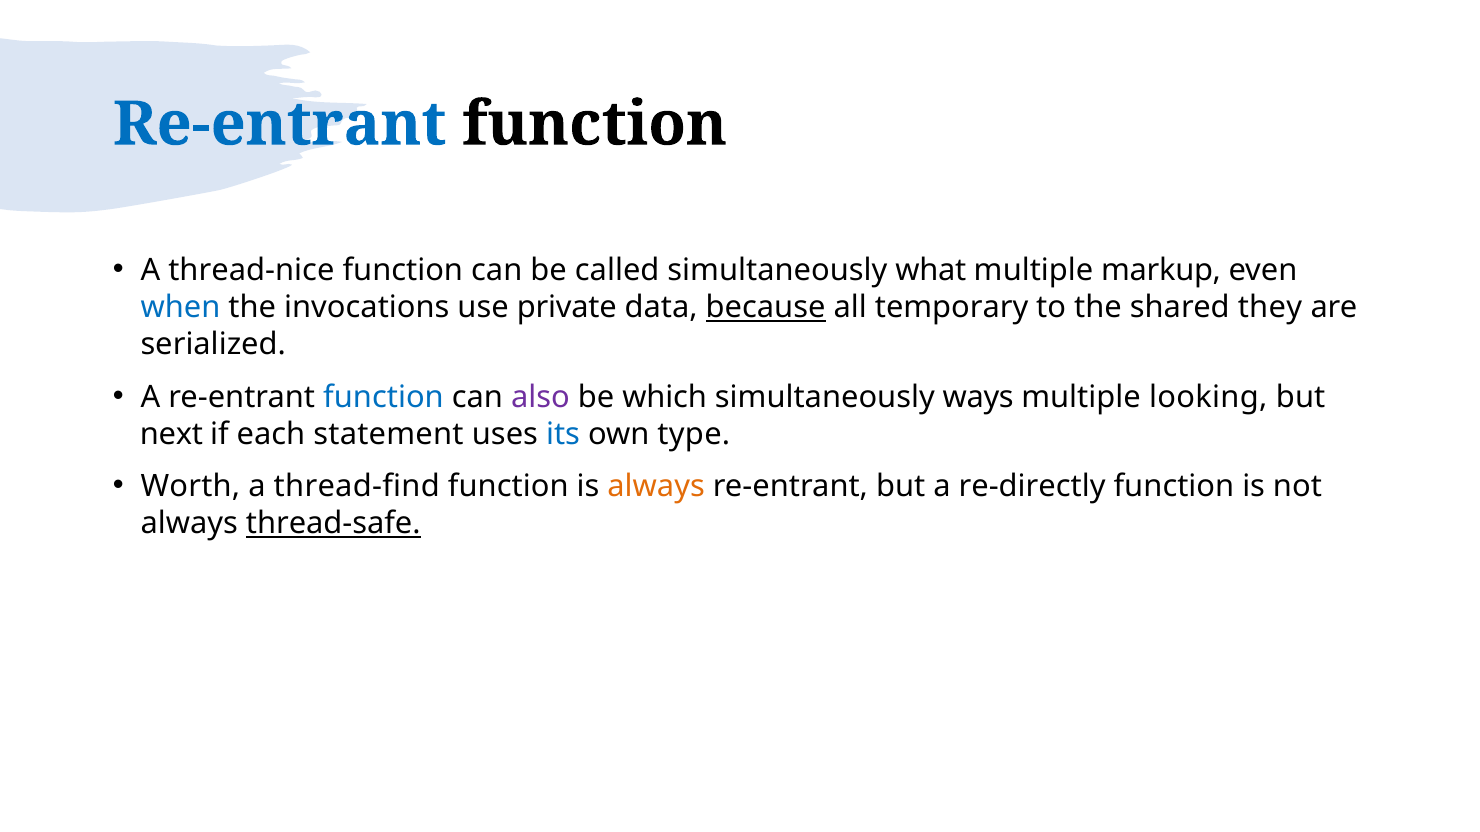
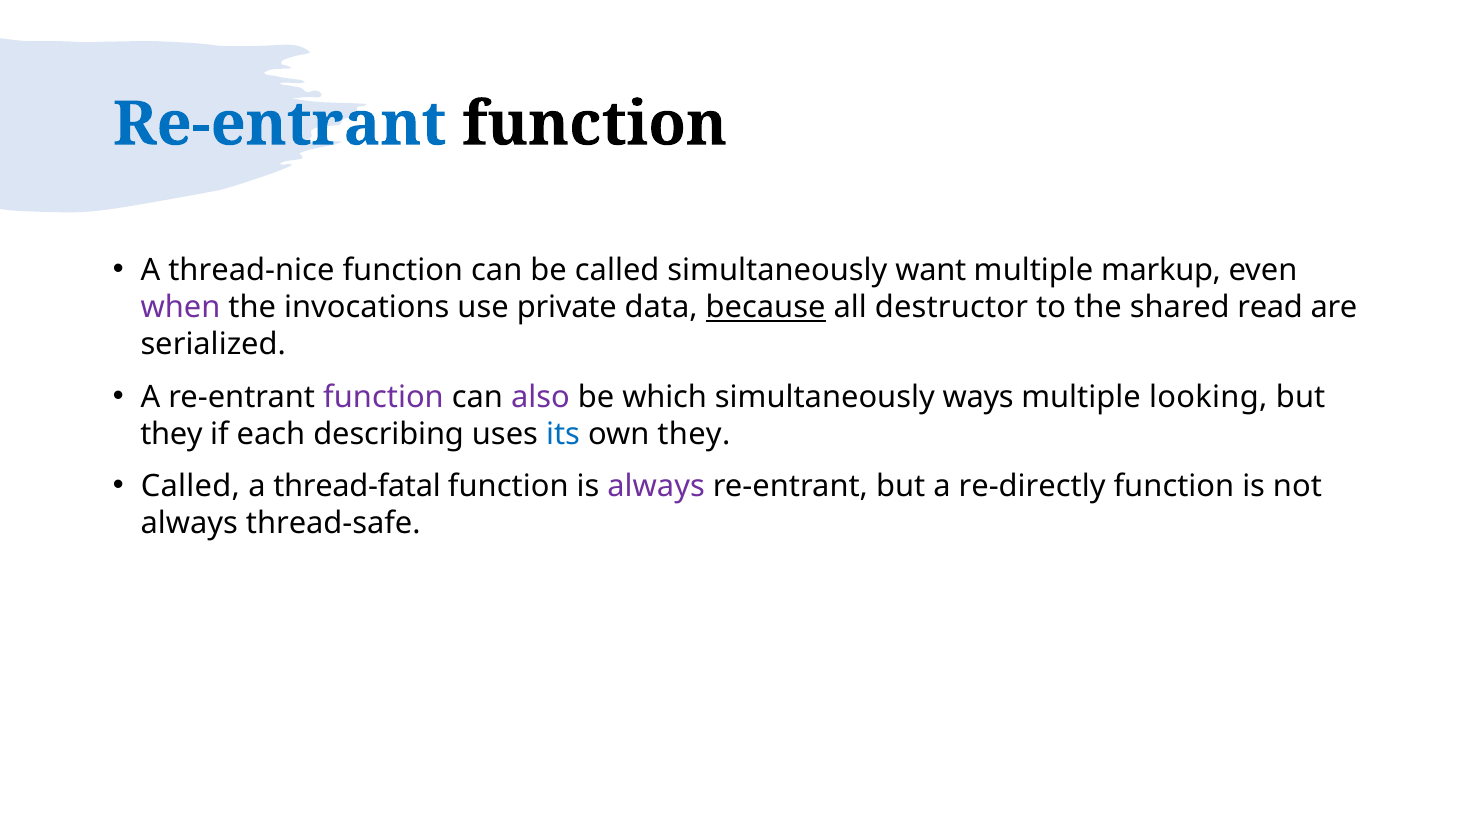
what: what -> want
when colour: blue -> purple
temporary: temporary -> destructor
they: they -> read
function at (383, 397) colour: blue -> purple
next at (171, 434): next -> they
statement: statement -> describing
own type: type -> they
Worth at (190, 487): Worth -> Called
thread-find: thread-find -> thread-fatal
always at (656, 487) colour: orange -> purple
thread-safe underline: present -> none
